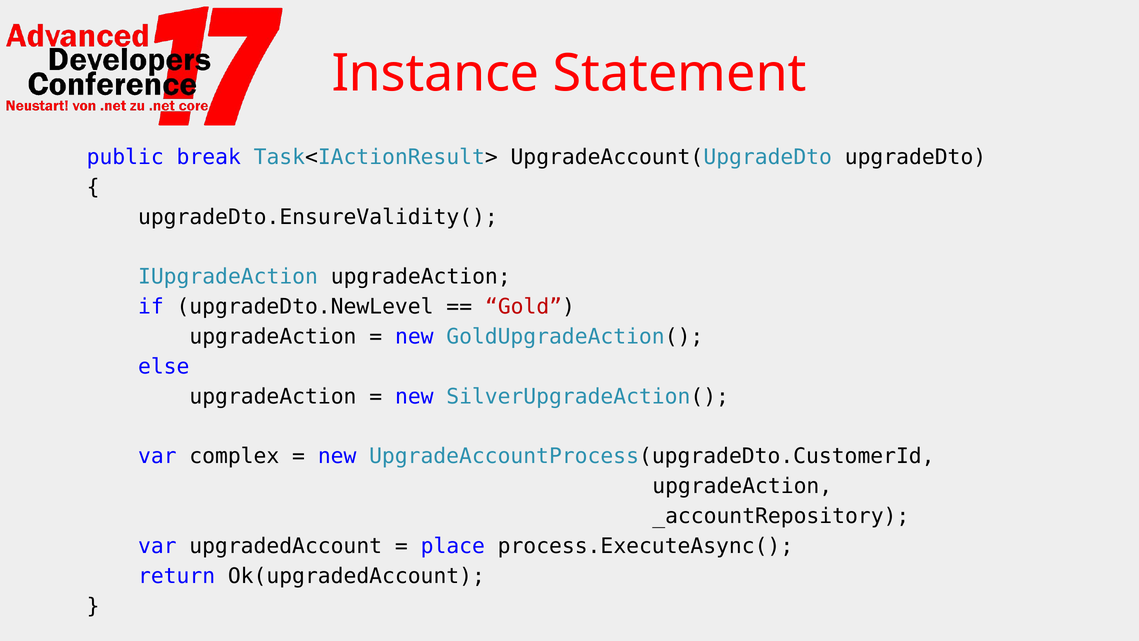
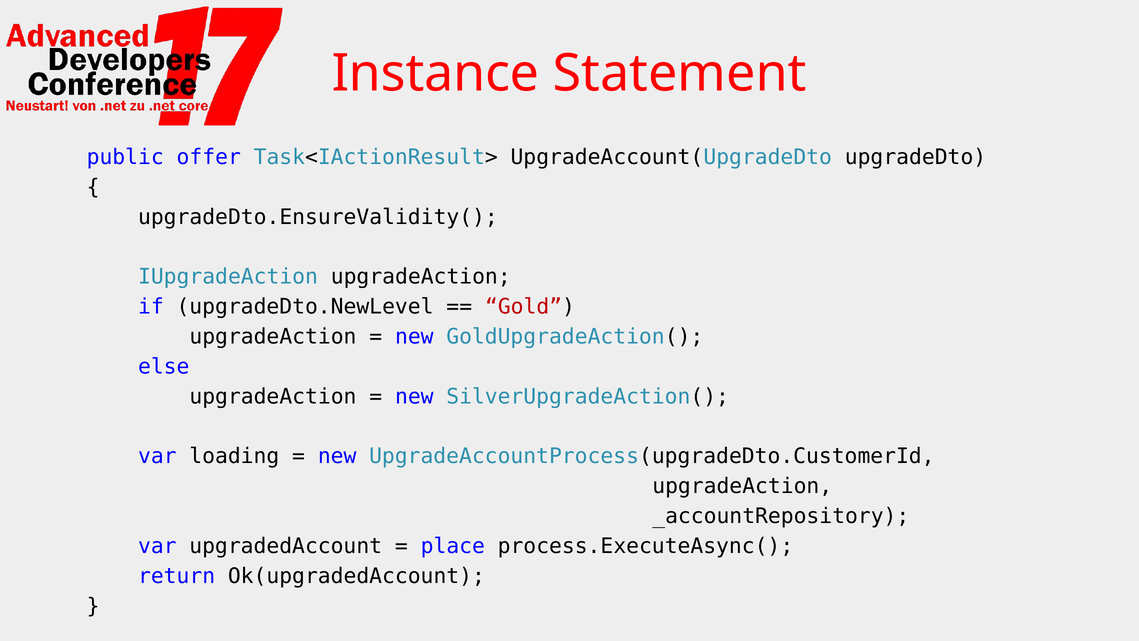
break: break -> offer
complex: complex -> loading
